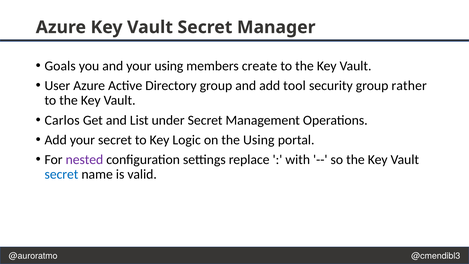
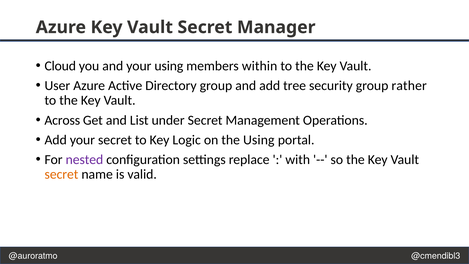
Goals: Goals -> Cloud
create: create -> within
tool: tool -> tree
Carlos: Carlos -> Across
secret at (61, 174) colour: blue -> orange
